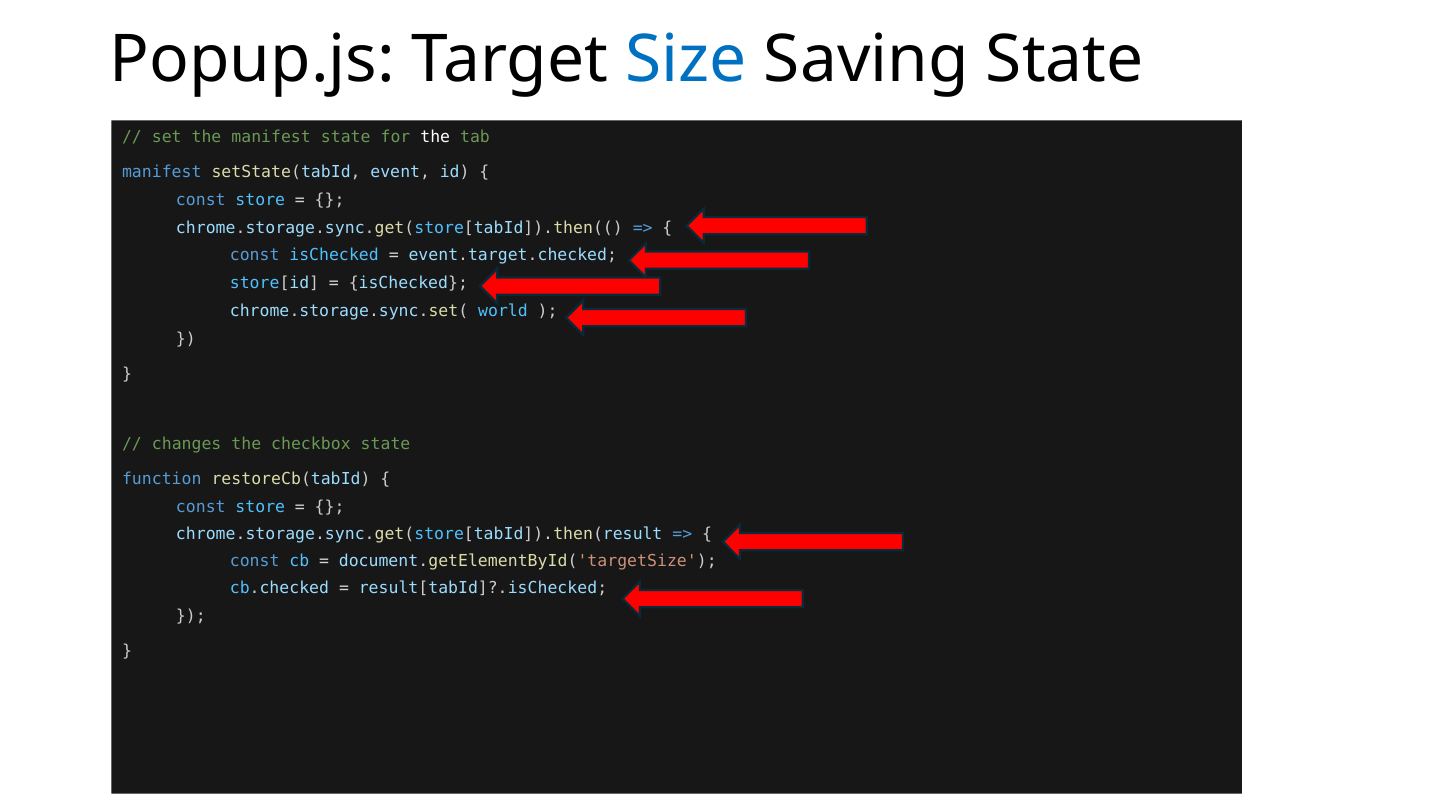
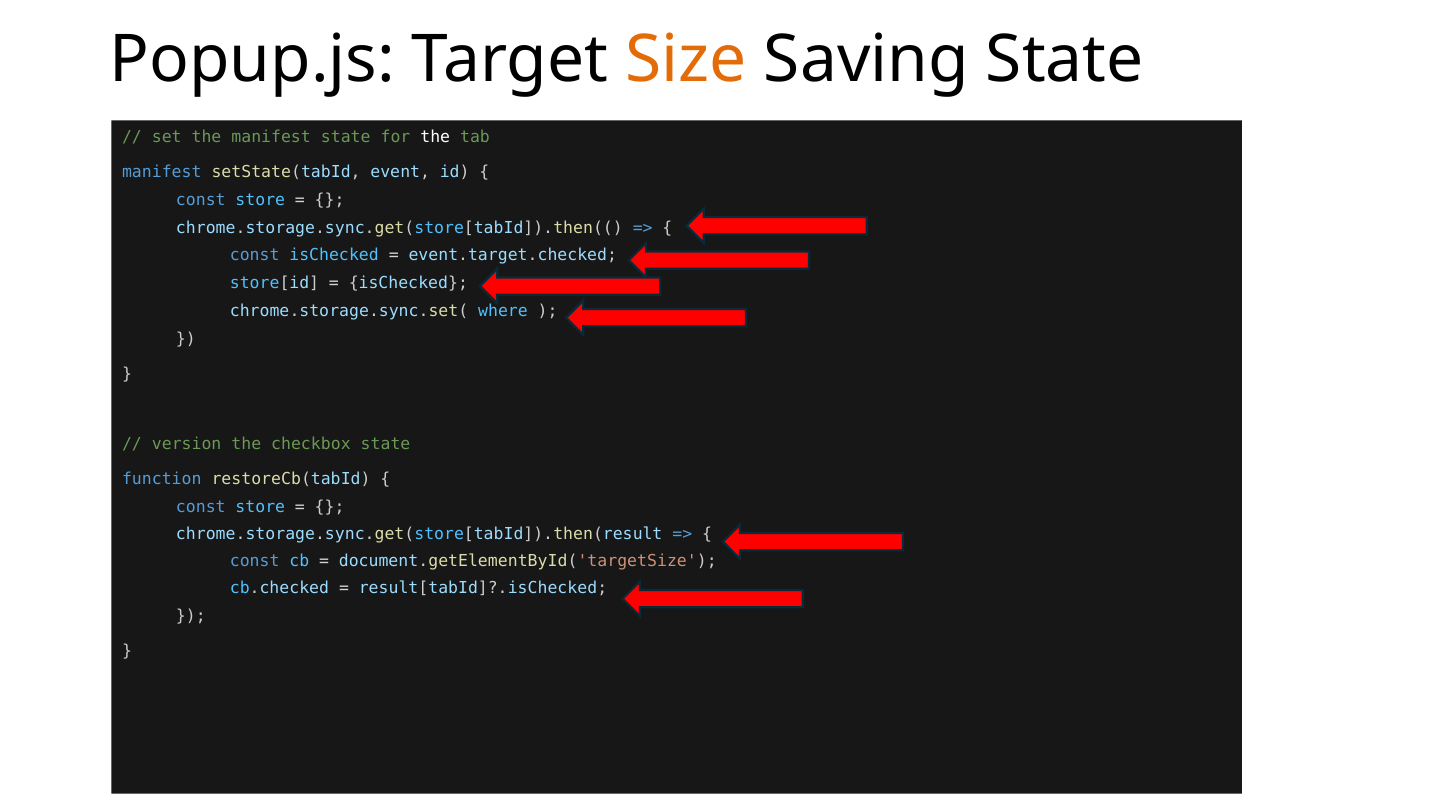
Size colour: blue -> orange
world: world -> where
changes: changes -> version
